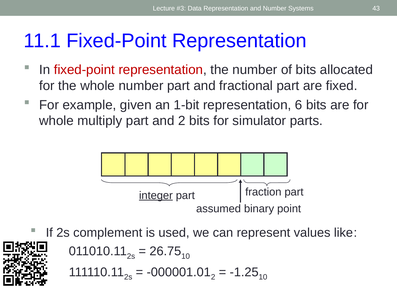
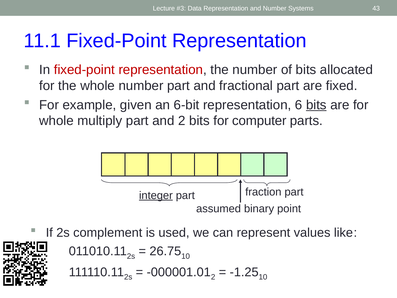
1-bit: 1-bit -> 6-bit
bits at (316, 105) underline: none -> present
simulator: simulator -> computer
